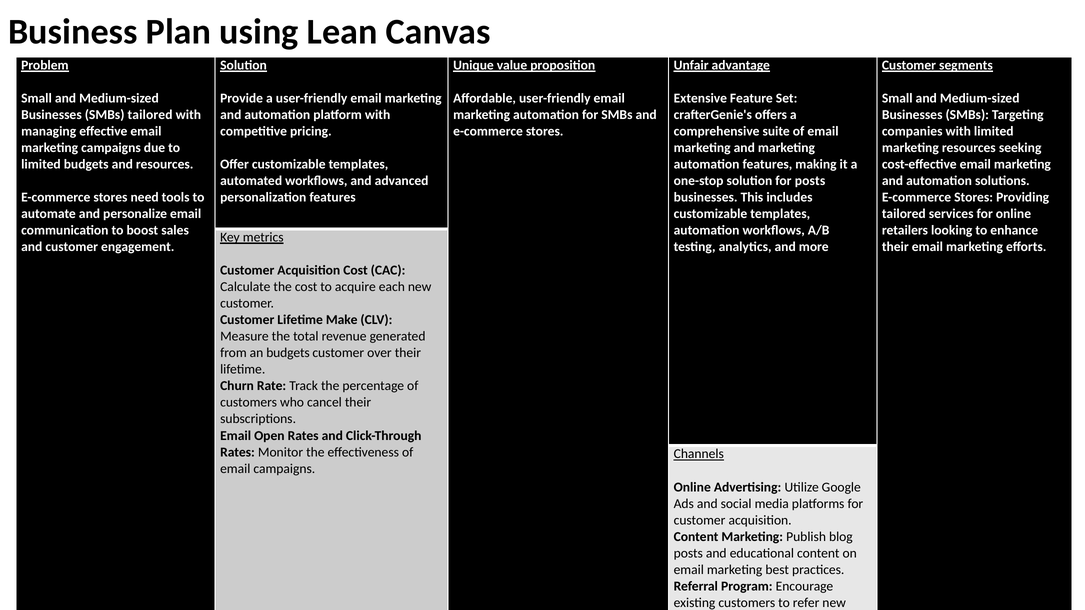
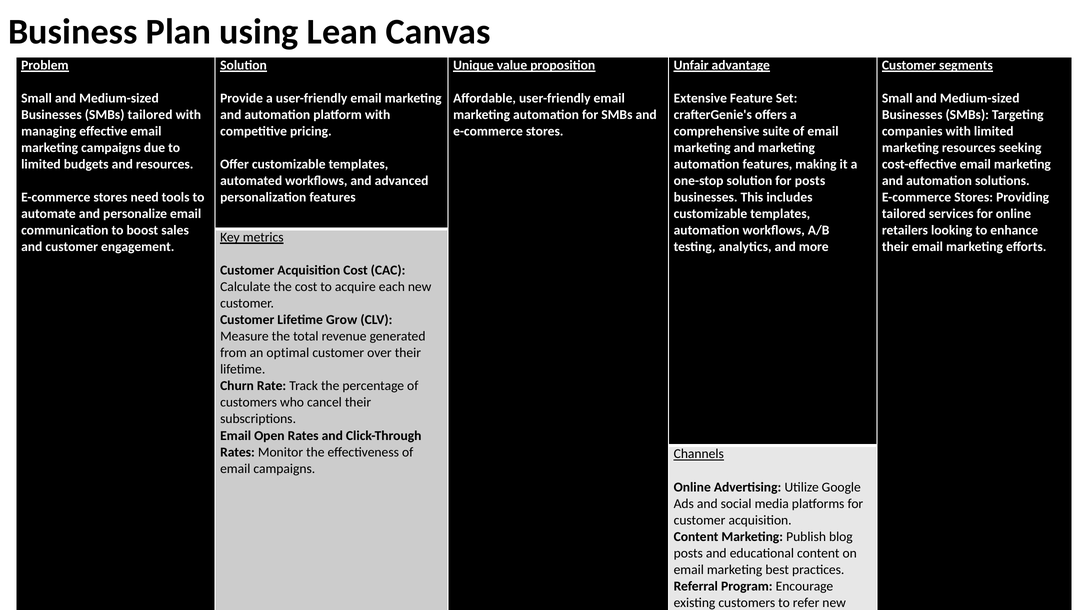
Make: Make -> Grow
an budgets: budgets -> optimal
